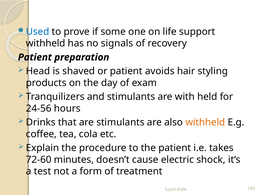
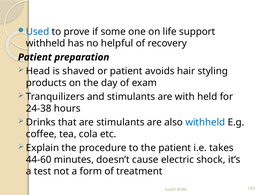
signals: signals -> helpful
24-56: 24-56 -> 24-38
withheld at (205, 122) colour: orange -> blue
72-60: 72-60 -> 44-60
